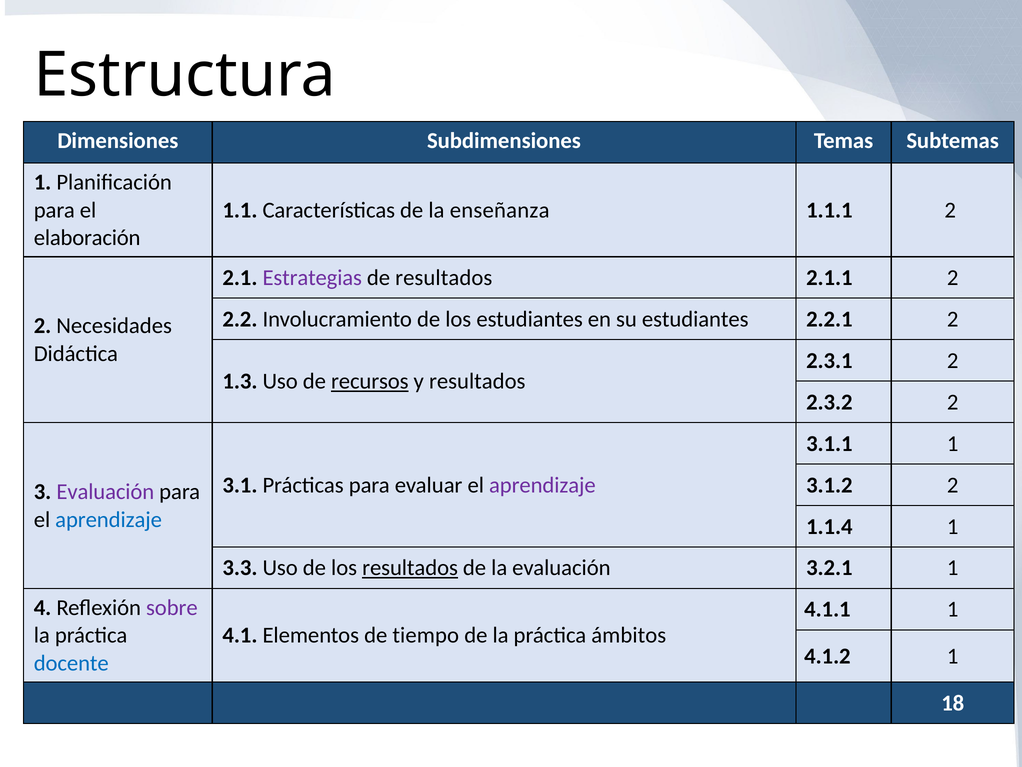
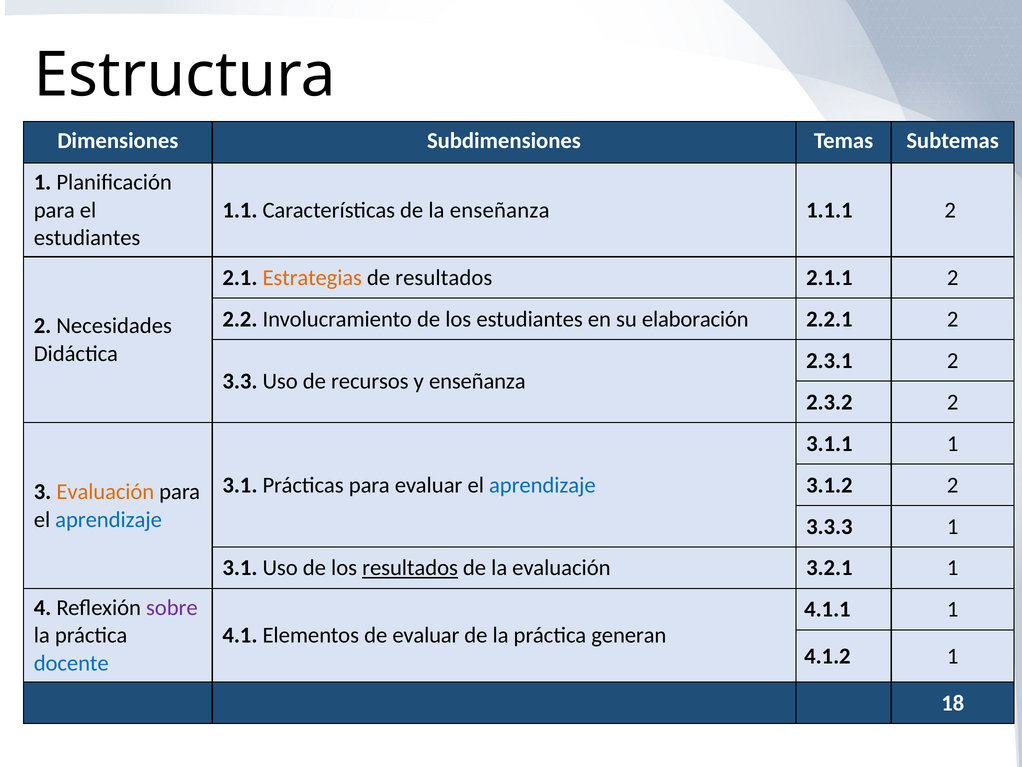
elaboración at (87, 238): elaboración -> estudiantes
Estrategias colour: purple -> orange
su estudiantes: estudiantes -> elaboración
1.3: 1.3 -> 3.3
recursos underline: present -> none
y resultados: resultados -> enseñanza
aprendizaje at (542, 485) colour: purple -> blue
Evaluación at (105, 492) colour: purple -> orange
1.1.4: 1.1.4 -> 3.3.3
3.3 at (240, 568): 3.3 -> 3.1
de tiempo: tiempo -> evaluar
ámbitos: ámbitos -> generan
